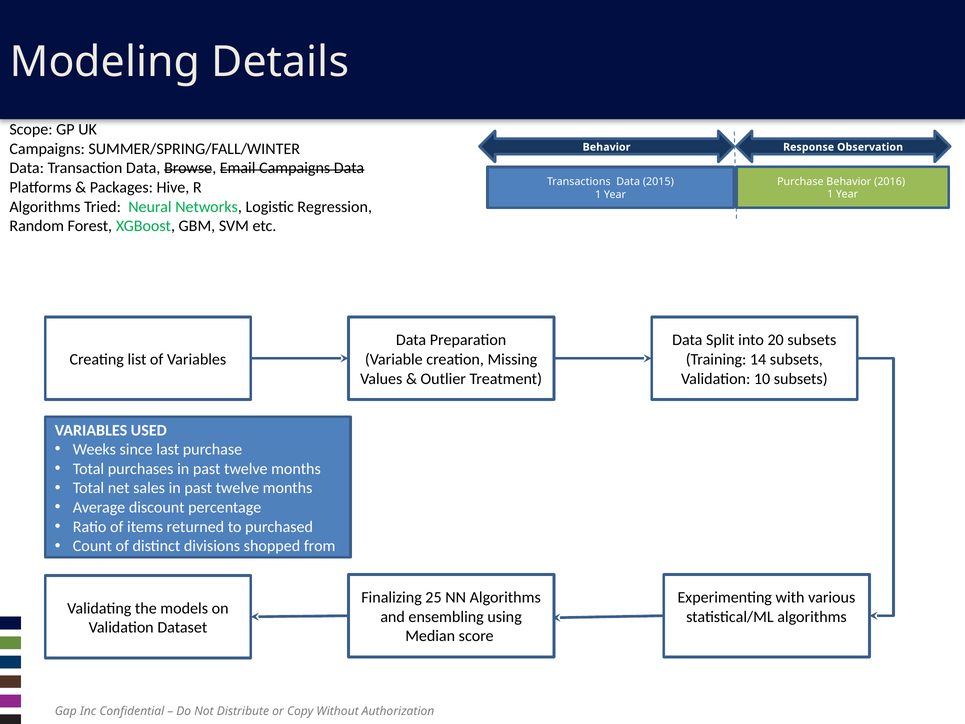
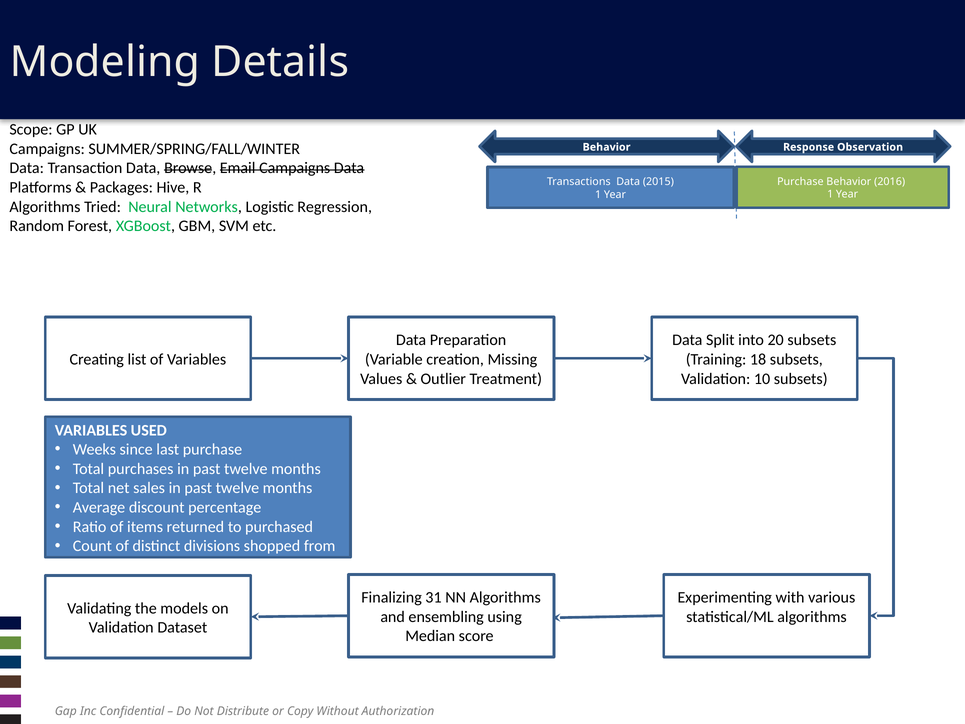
14: 14 -> 18
25: 25 -> 31
